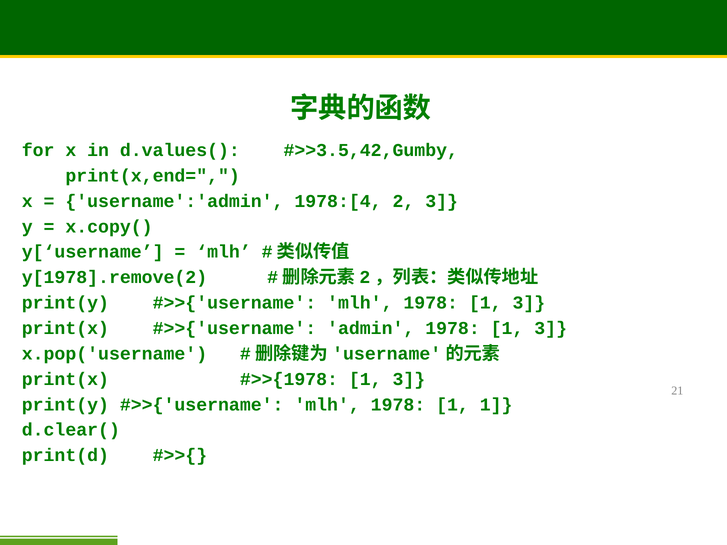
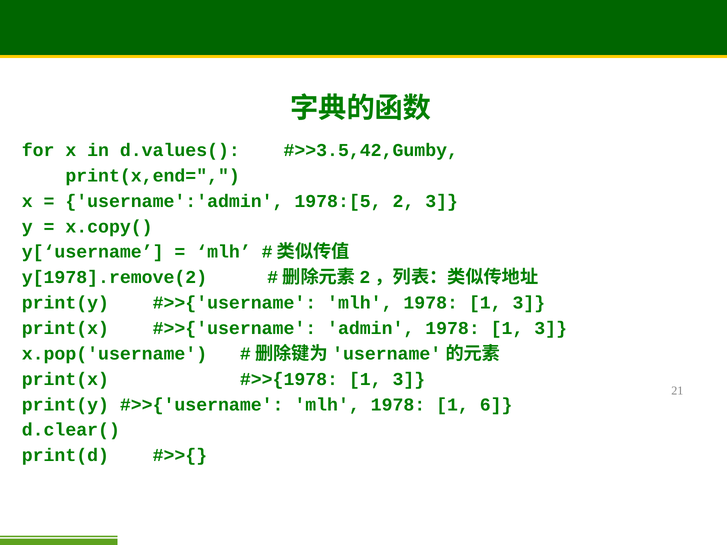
1978:[4: 1978:[4 -> 1978:[5
1 1: 1 -> 6
